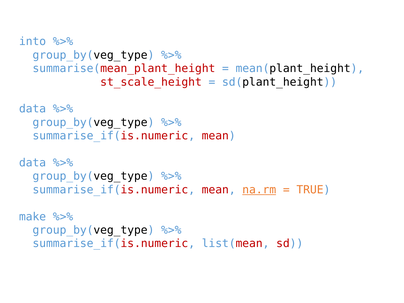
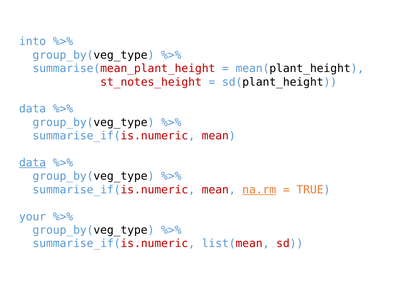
st_scale_height: st_scale_height -> st_notes_height
data at (33, 163) underline: none -> present
make: make -> your
